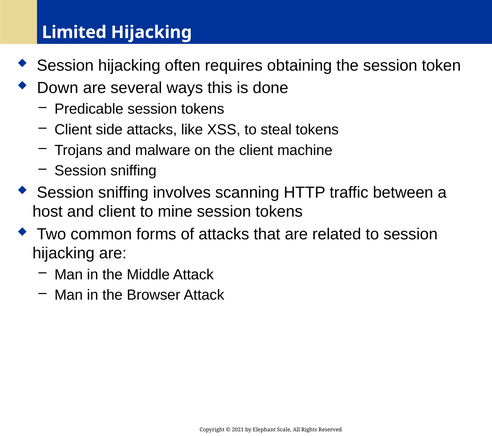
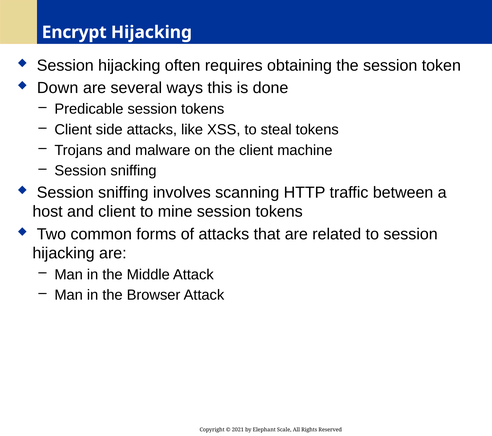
Limited: Limited -> Encrypt
